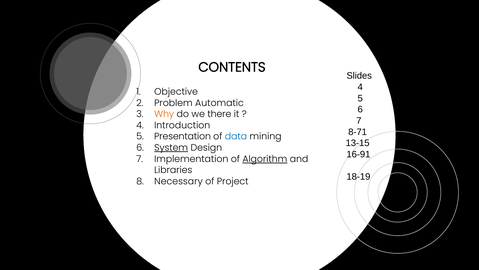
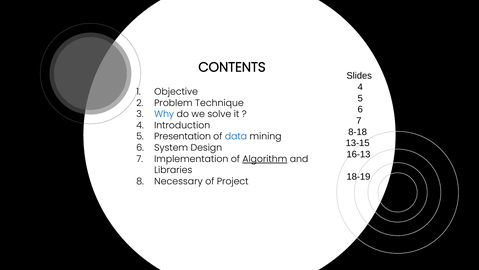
Automatic: Automatic -> Technique
Why colour: orange -> blue
there: there -> solve
8-71: 8-71 -> 8-18
System underline: present -> none
16-91: 16-91 -> 16-13
